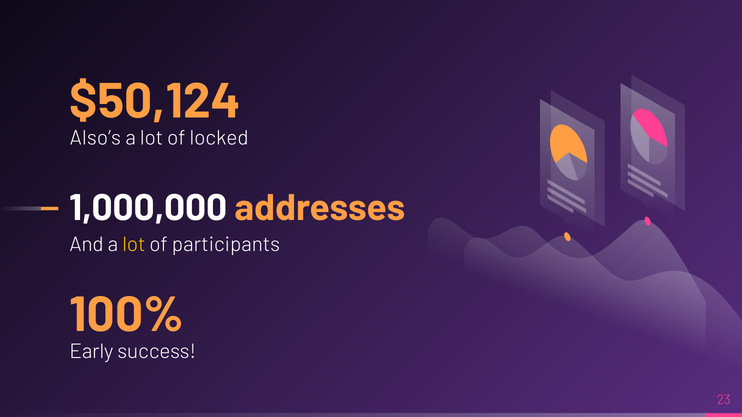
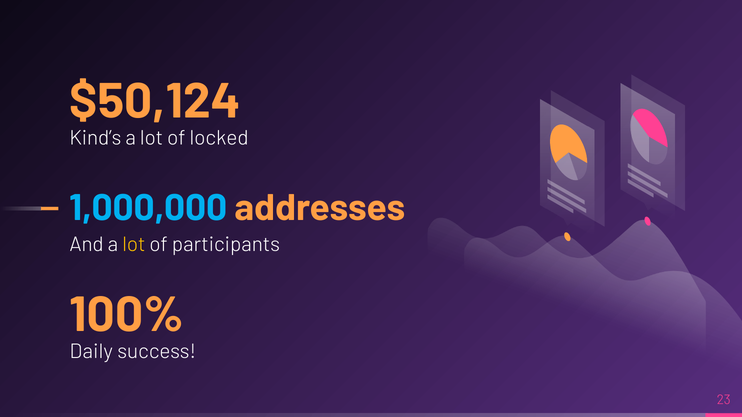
Also’s: Also’s -> Kind’s
1,000,000 colour: white -> light blue
Early: Early -> Daily
